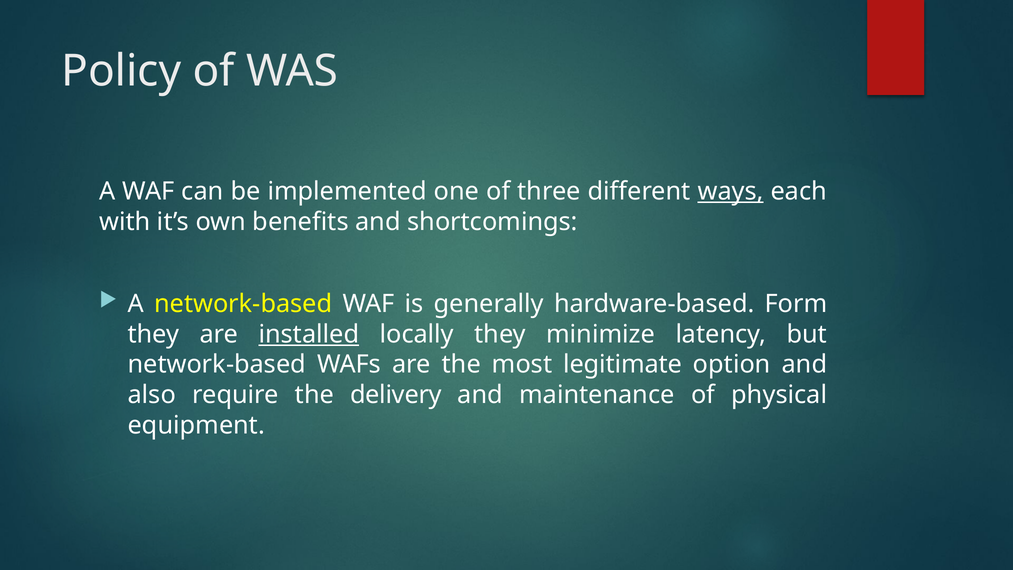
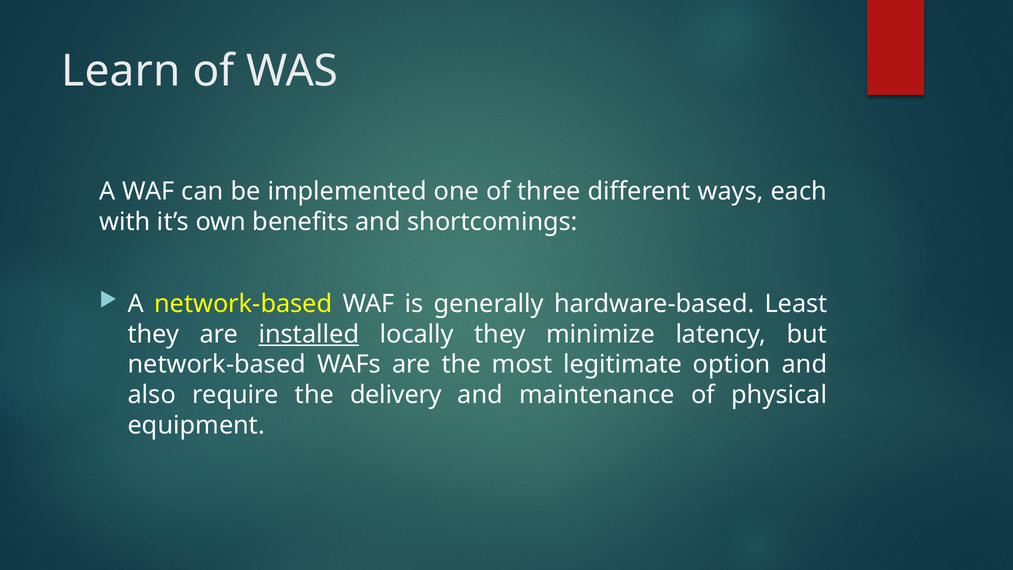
Policy: Policy -> Learn
ways underline: present -> none
Form: Form -> Least
